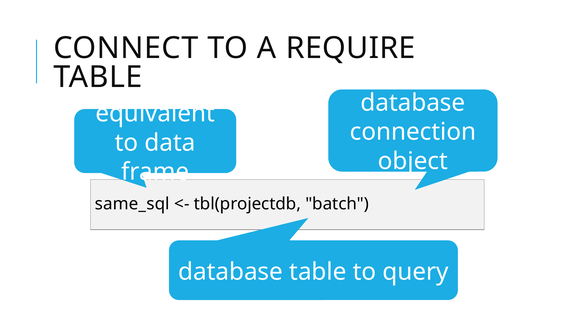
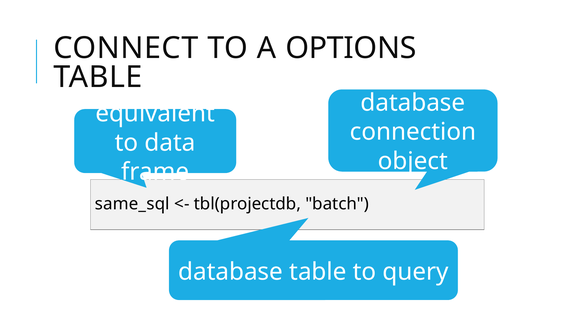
REQUIRE: REQUIRE -> OPTIONS
